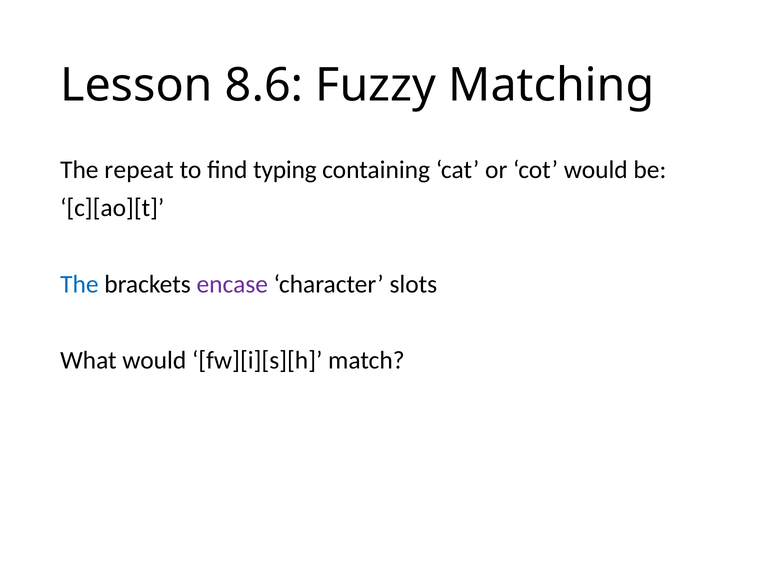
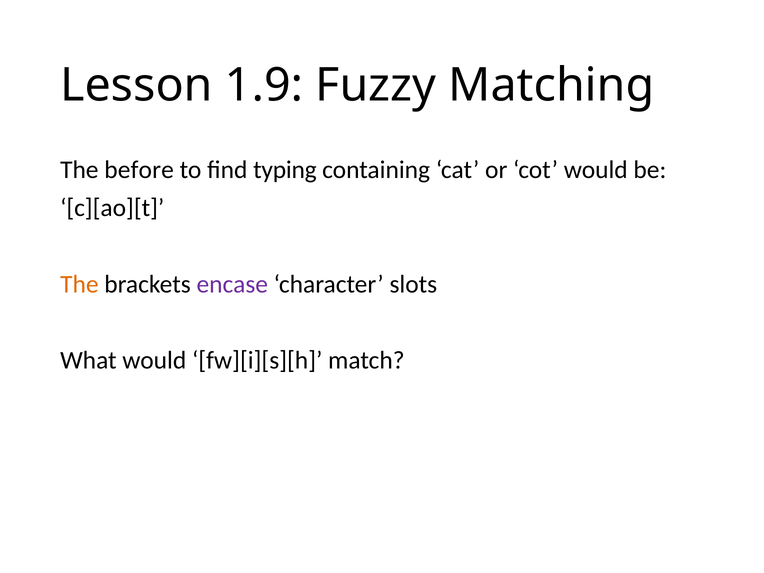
8.6: 8.6 -> 1.9
repeat: repeat -> before
The at (79, 284) colour: blue -> orange
